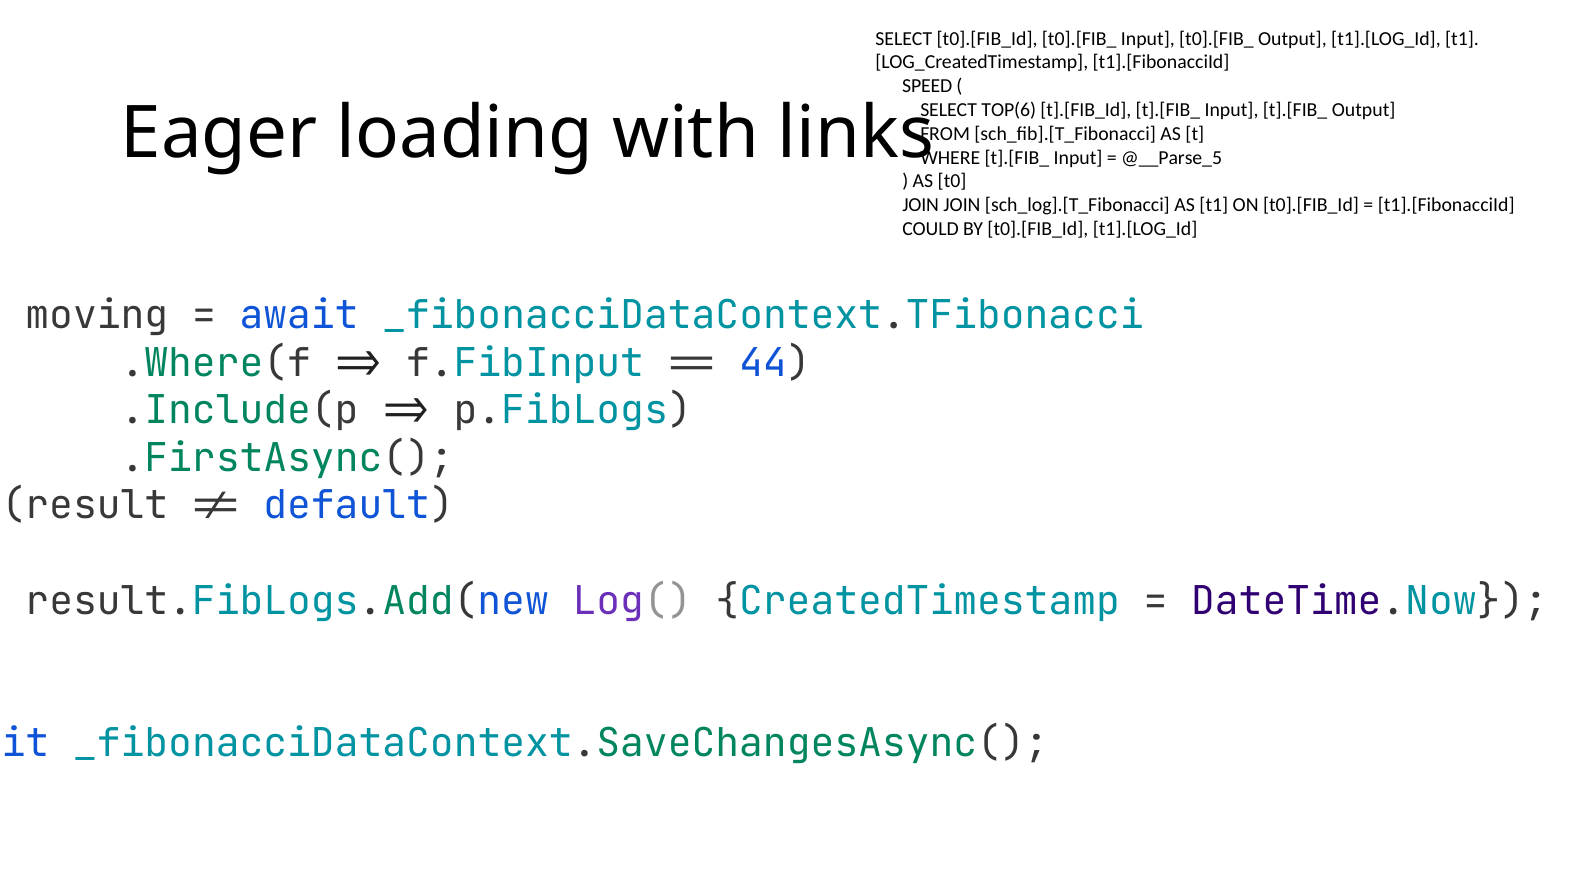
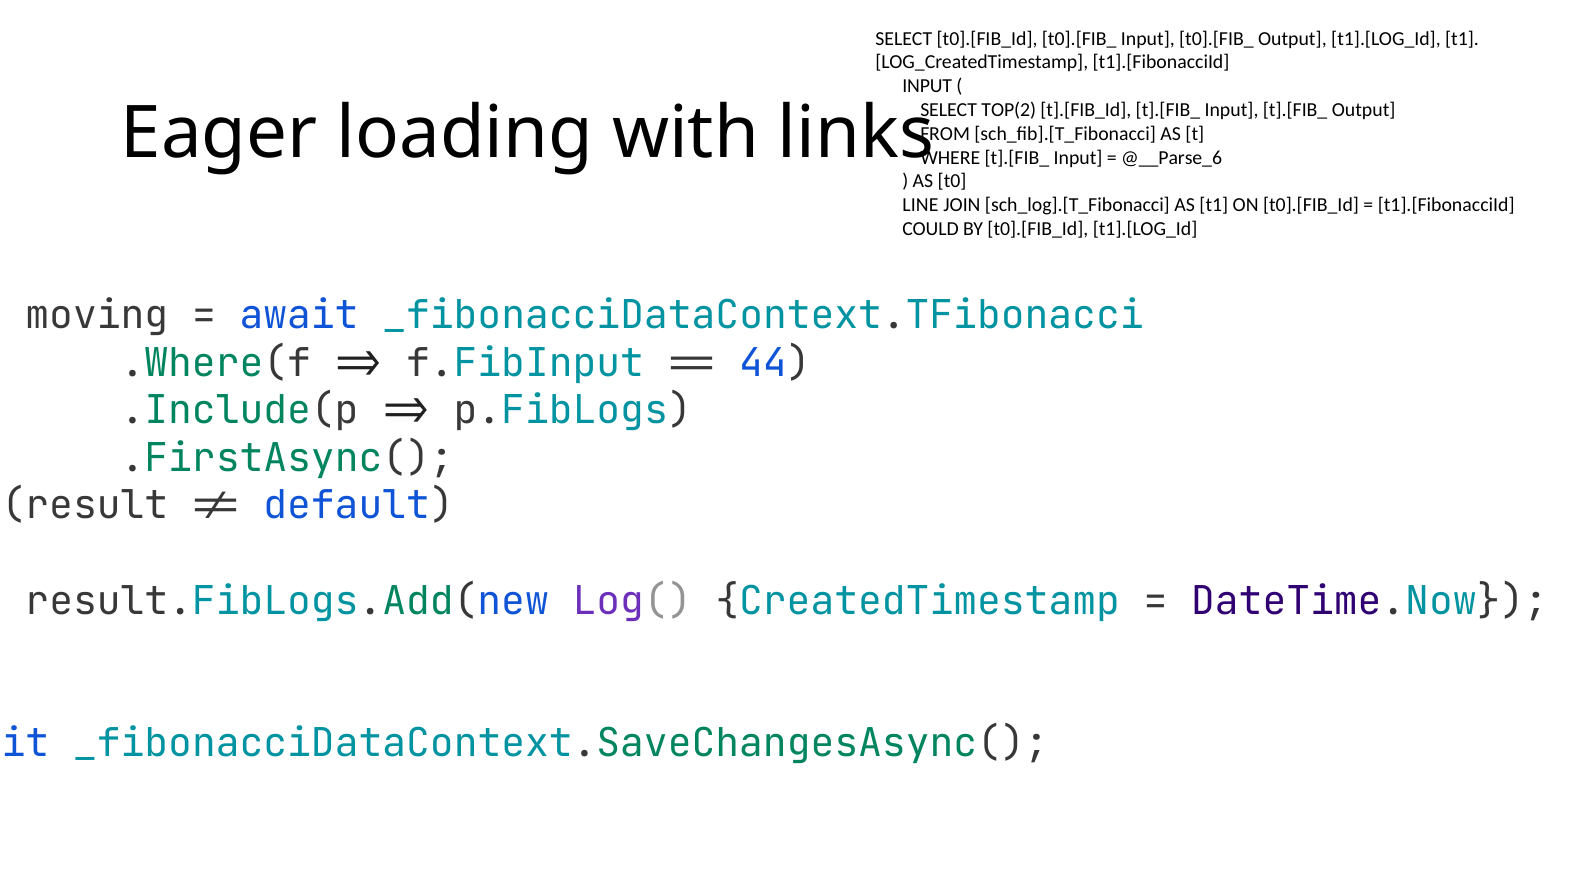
SPEED at (927, 86): SPEED -> INPUT
TOP(6: TOP(6 -> TOP(2
@__Parse_5: @__Parse_5 -> @__Parse_6
JOIN at (921, 205): JOIN -> LINE
